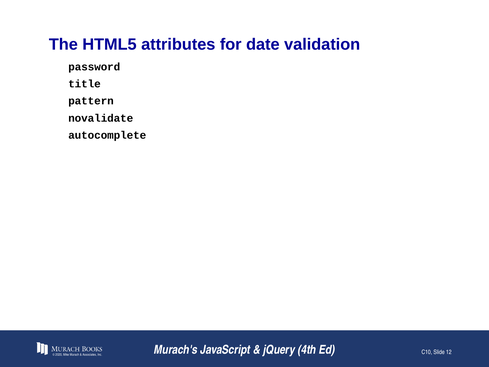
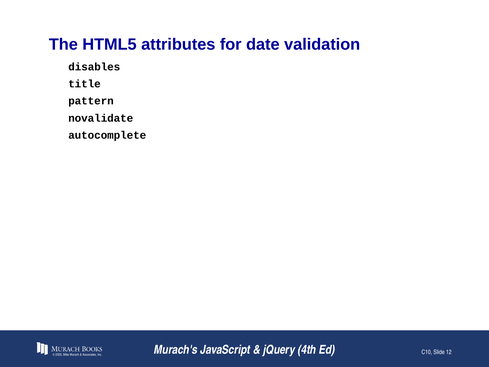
password: password -> disables
